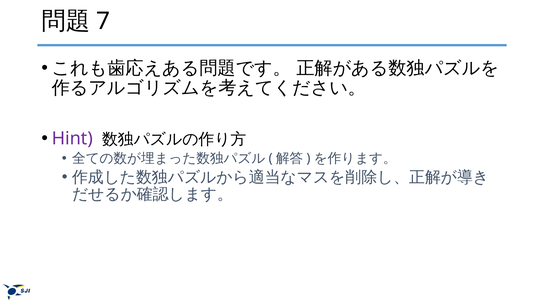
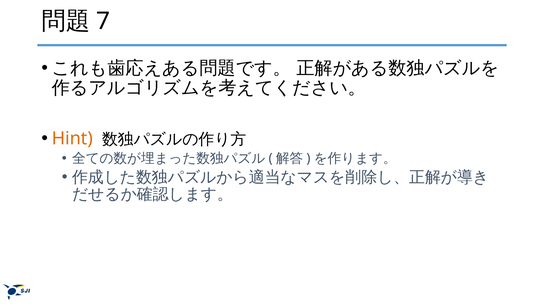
Hint colour: purple -> orange
